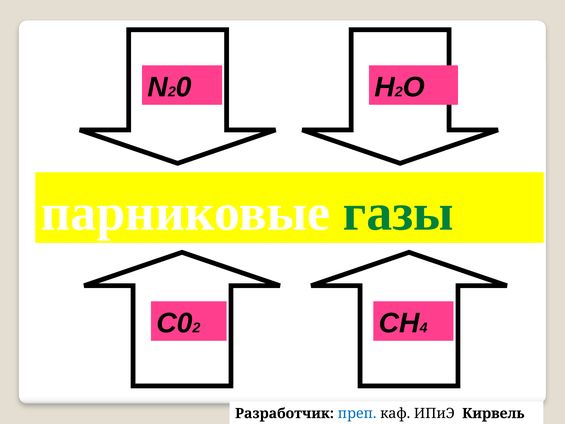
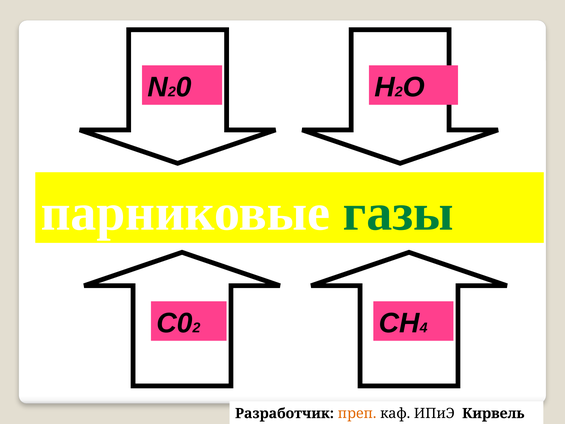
преп colour: blue -> orange
